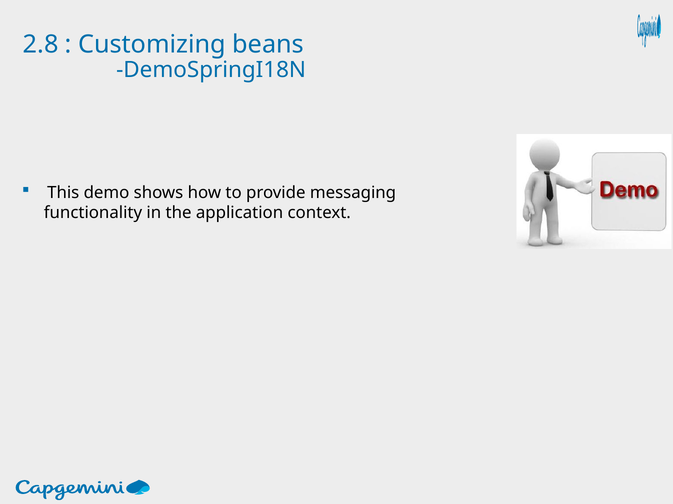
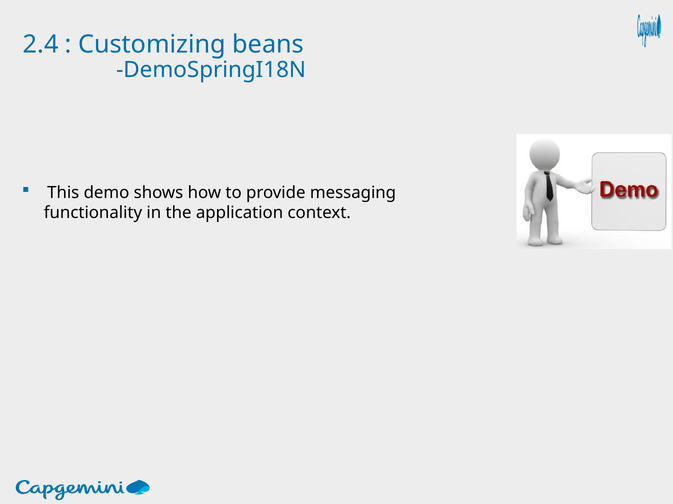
2.8: 2.8 -> 2.4
